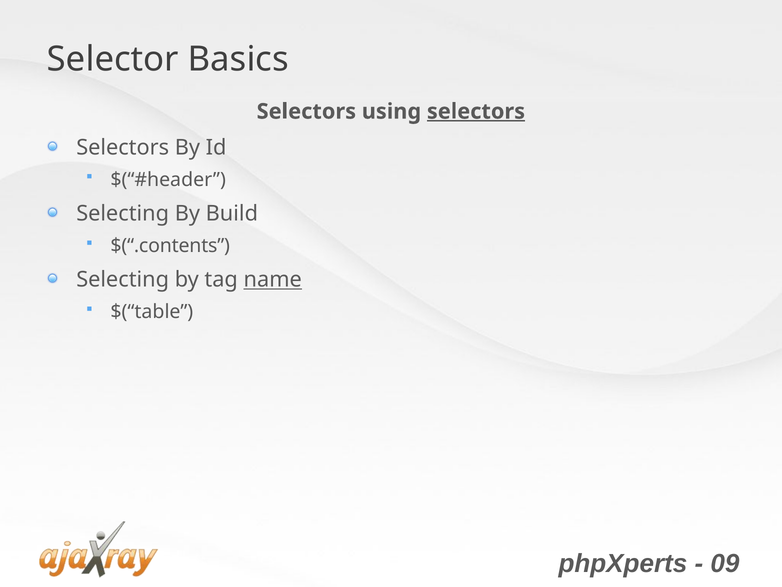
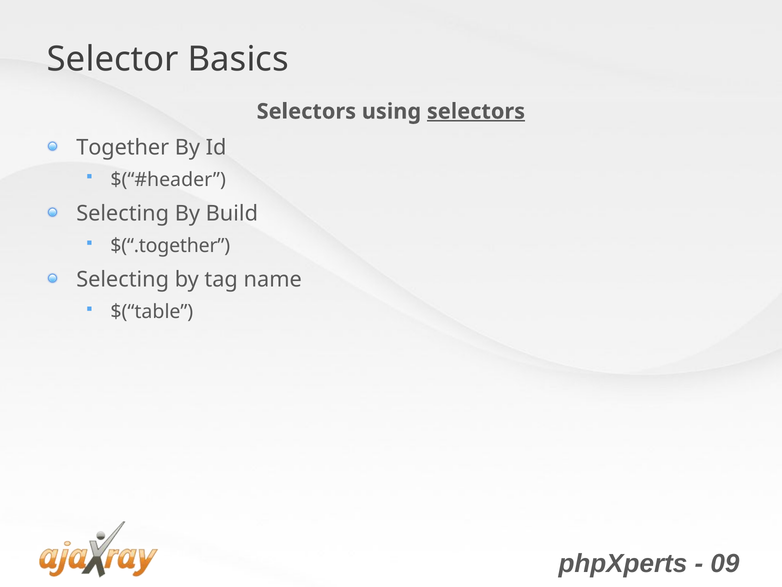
Selectors at (123, 147): Selectors -> Together
$(“.contents: $(“.contents -> $(“.together
name underline: present -> none
